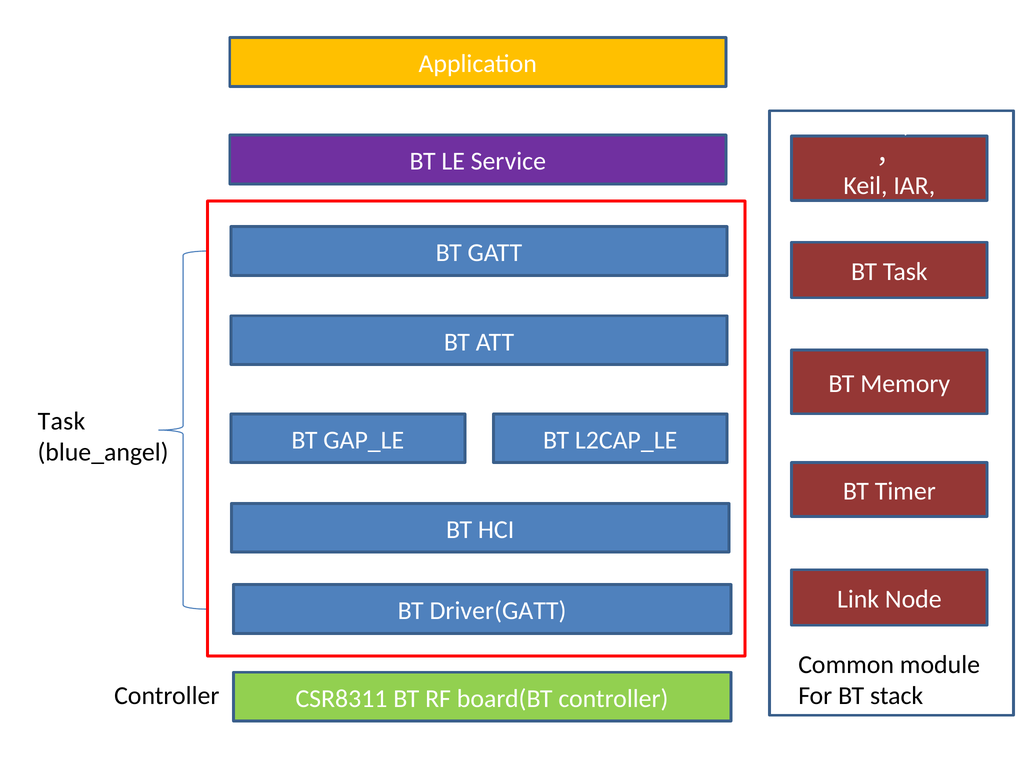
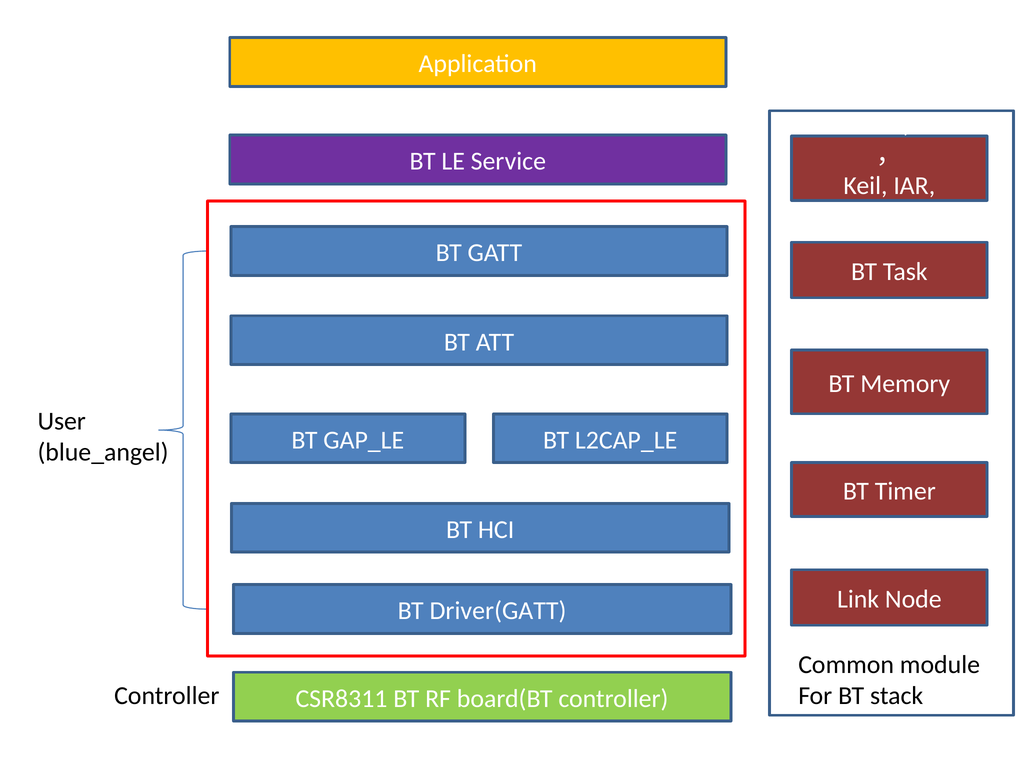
Task at (61, 422): Task -> User
